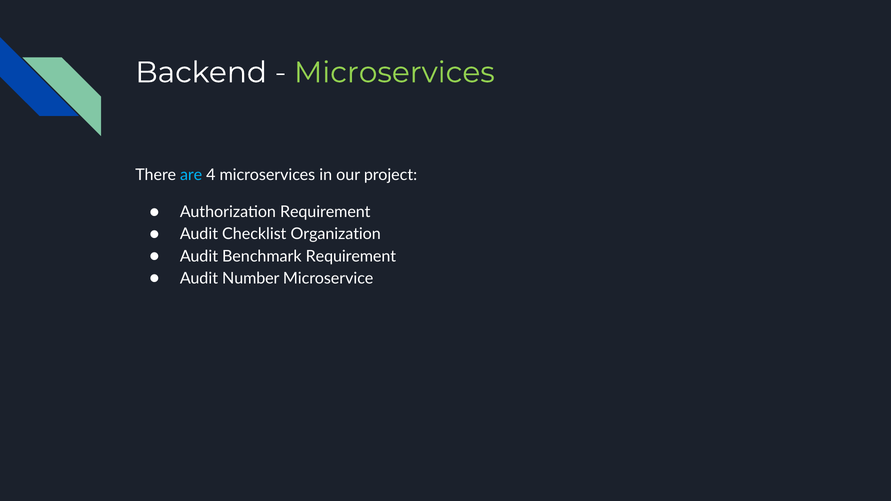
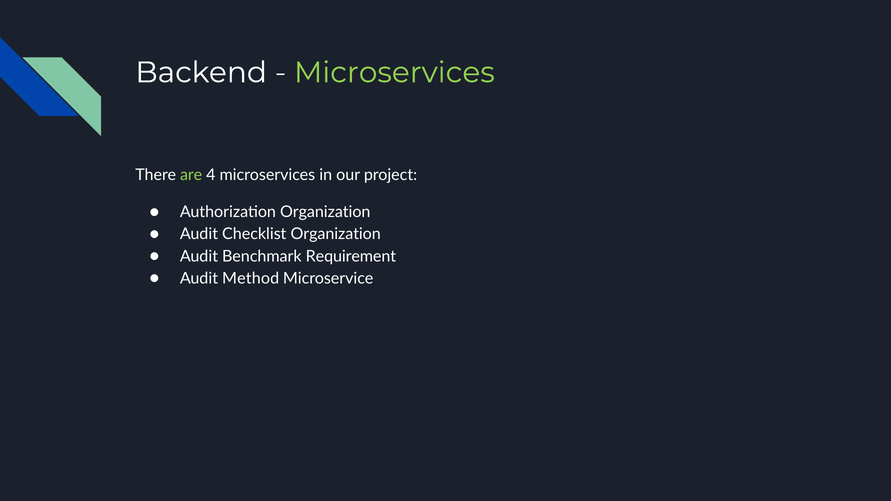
are colour: light blue -> light green
Authorization Requirement: Requirement -> Organization
Number: Number -> Method
